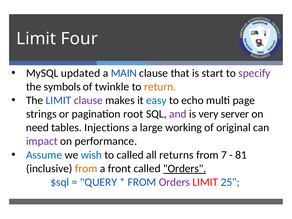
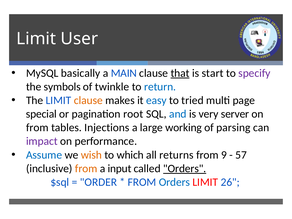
Four: Four -> User
updated: updated -> basically
that underline: none -> present
return colour: orange -> blue
clause at (88, 100) colour: purple -> orange
echo: echo -> tried
strings: strings -> special
and colour: purple -> blue
need at (37, 128): need -> from
original: original -> parsing
wish colour: blue -> orange
to called: called -> which
7: 7 -> 9
81: 81 -> 57
front: front -> input
QUERY: QUERY -> ORDER
Orders at (174, 182) colour: purple -> blue
25: 25 -> 26
